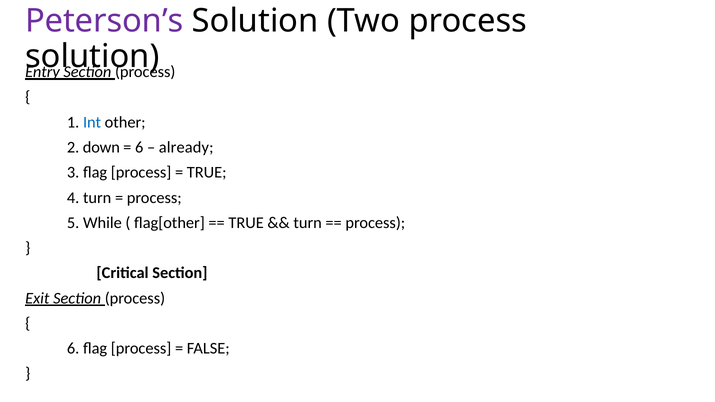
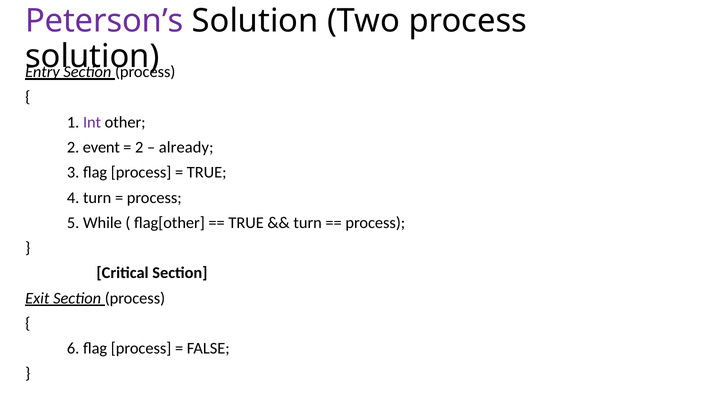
Int colour: blue -> purple
down: down -> event
6 at (139, 147): 6 -> 2
